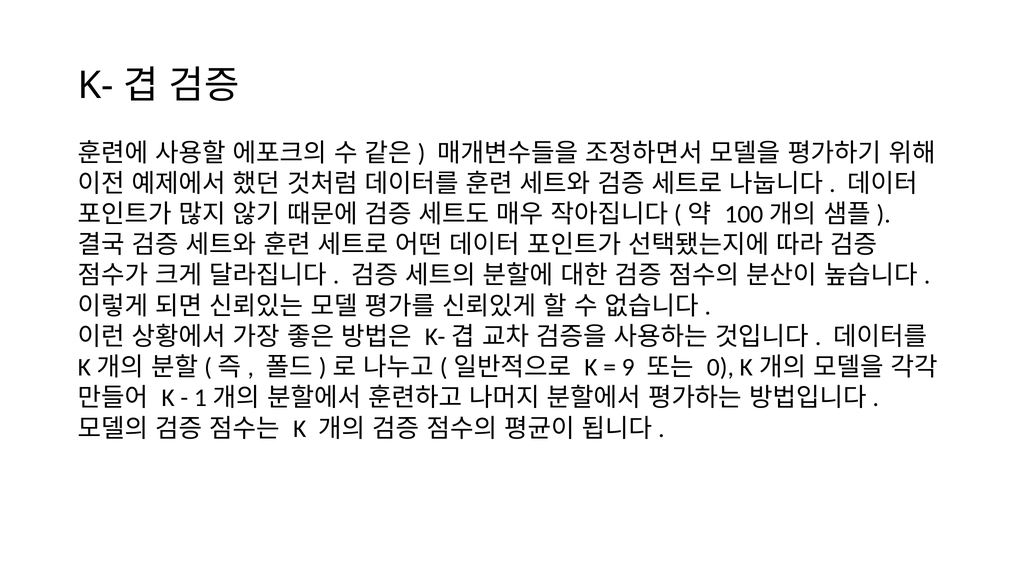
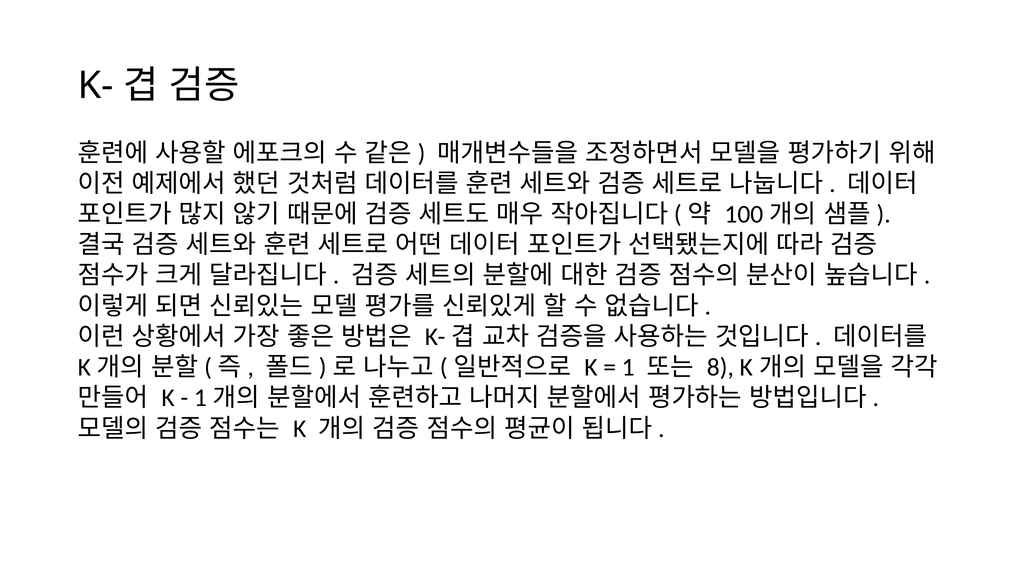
9: 9 -> 1
0: 0 -> 8
